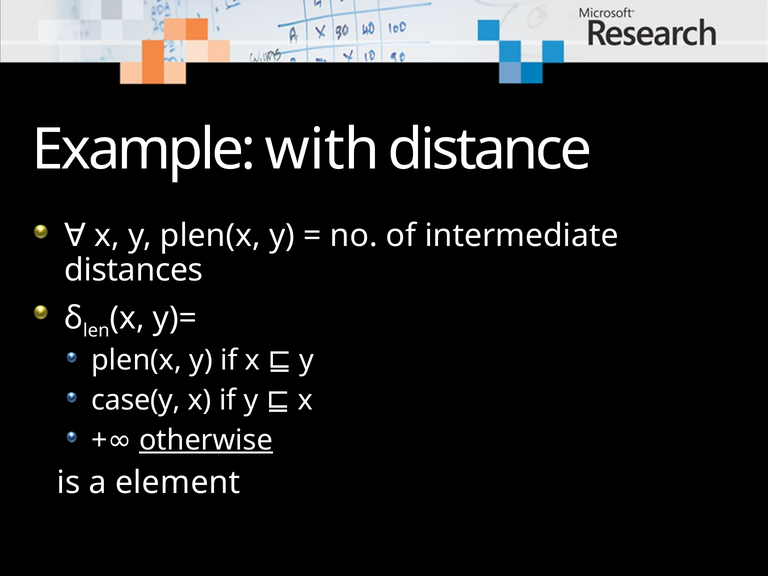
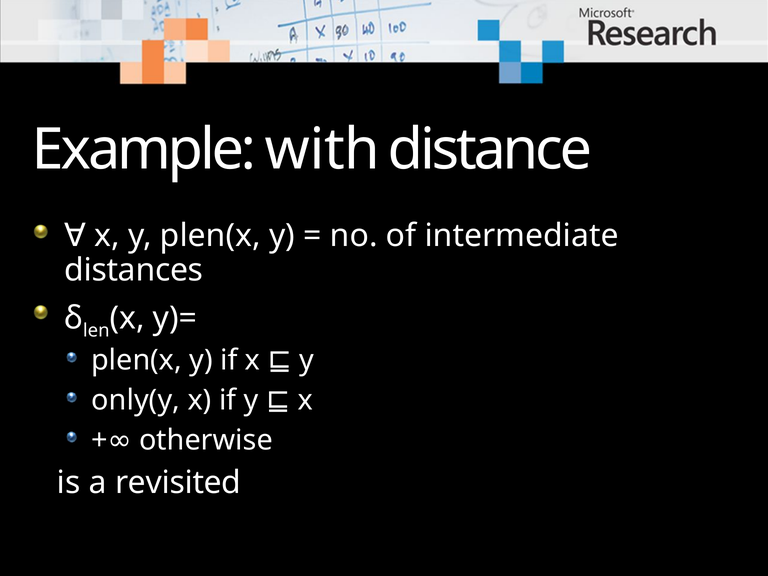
case(y: case(y -> only(y
otherwise underline: present -> none
element: element -> revisited
